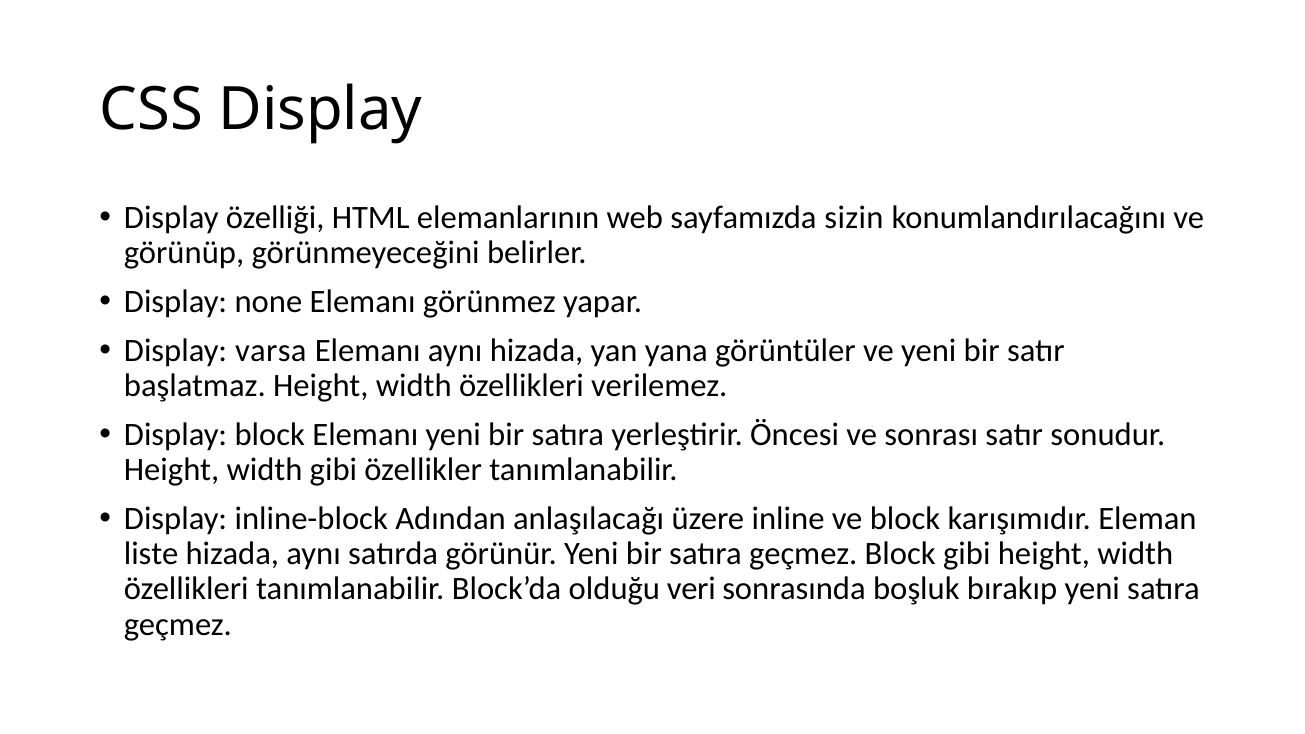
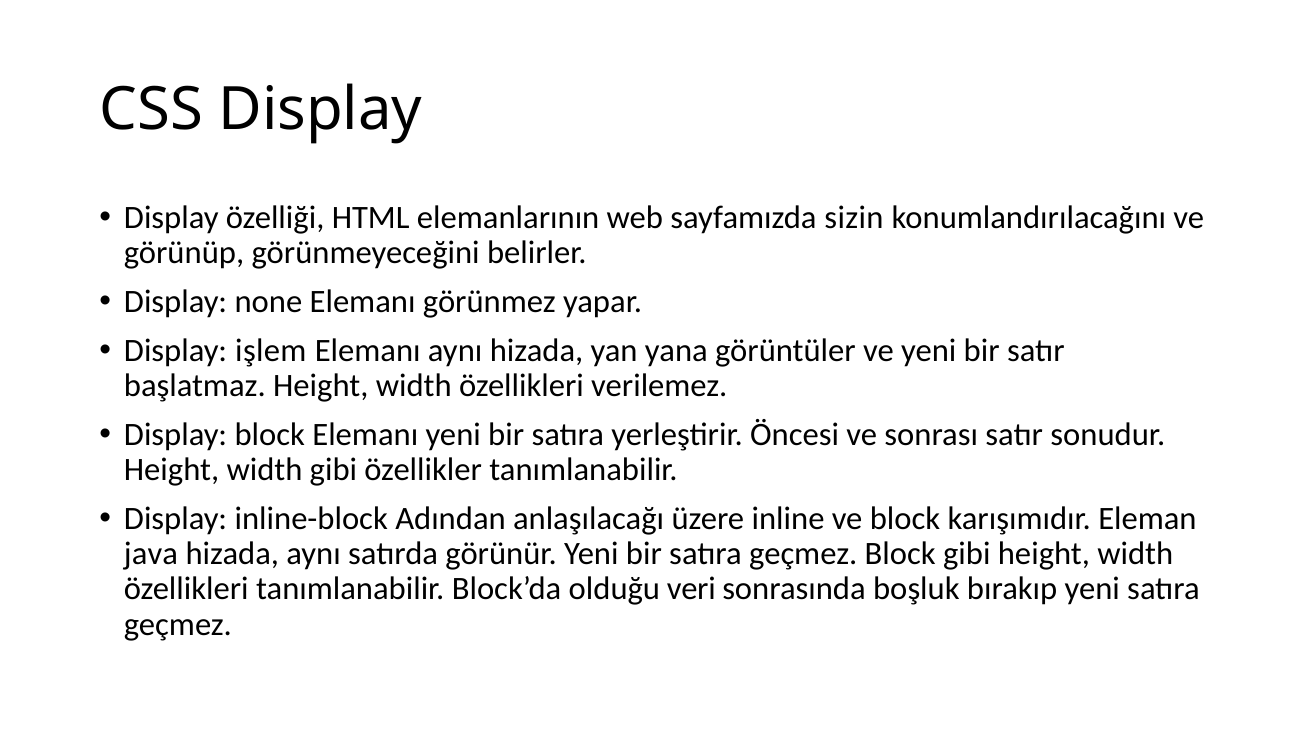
varsa: varsa -> işlem
liste: liste -> java
